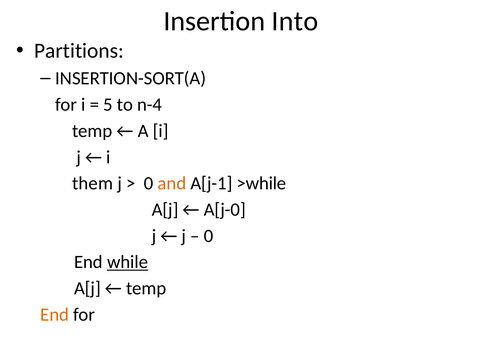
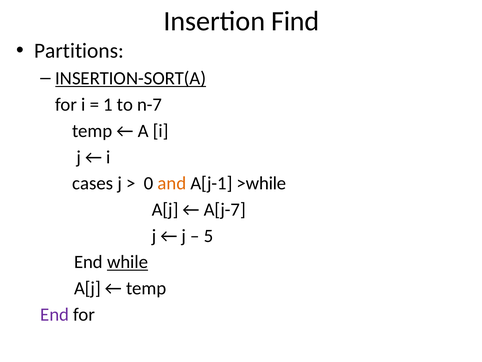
Into: Into -> Find
INSERTION-SORT(A underline: none -> present
5: 5 -> 1
n-4: n-4 -> n-7
them: them -> cases
A[j-0: A[j-0 -> A[j-7
0 at (209, 236): 0 -> 5
End at (55, 314) colour: orange -> purple
